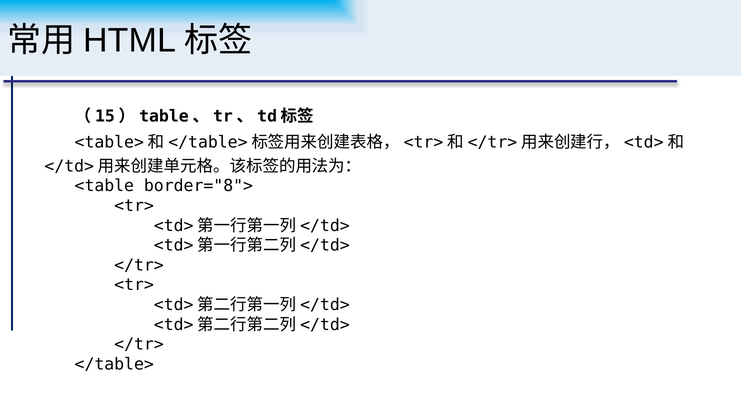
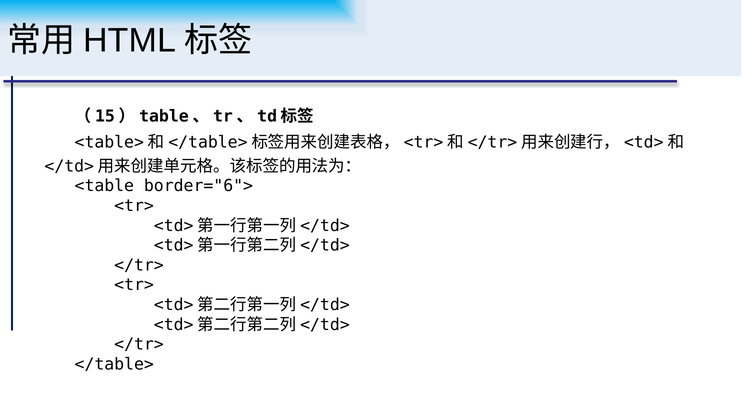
border="8">: border="8"> -> border="6">
